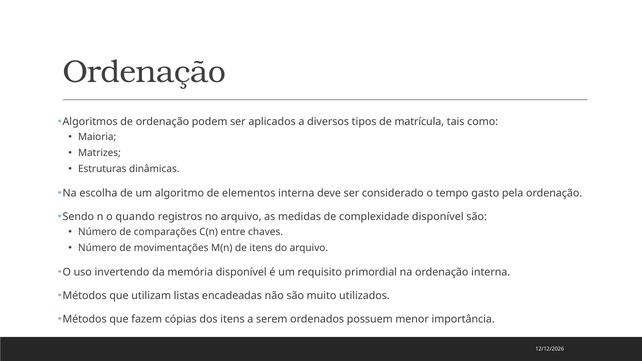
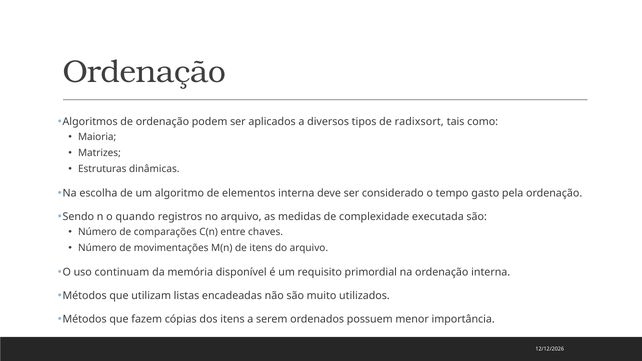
matrícula: matrícula -> radixsort
complexidade disponível: disponível -> executada
invertendo: invertendo -> continuam
